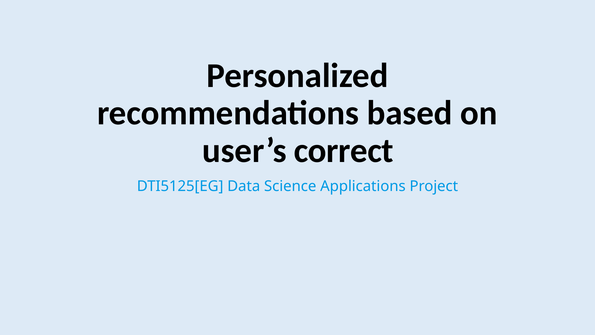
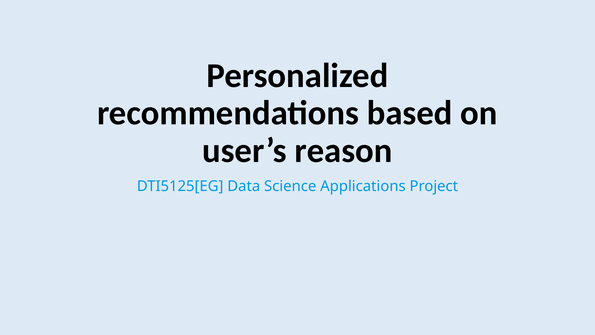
correct: correct -> reason
